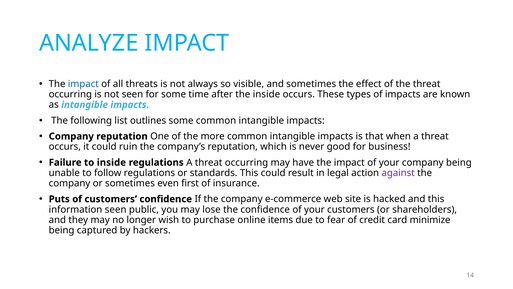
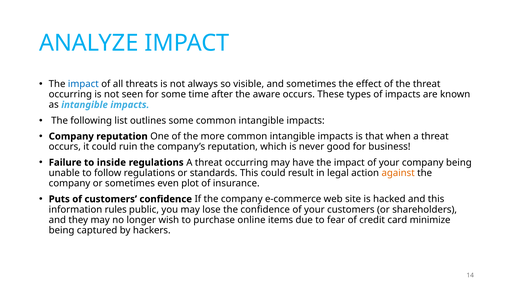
the inside: inside -> aware
against colour: purple -> orange
first: first -> plot
information seen: seen -> rules
